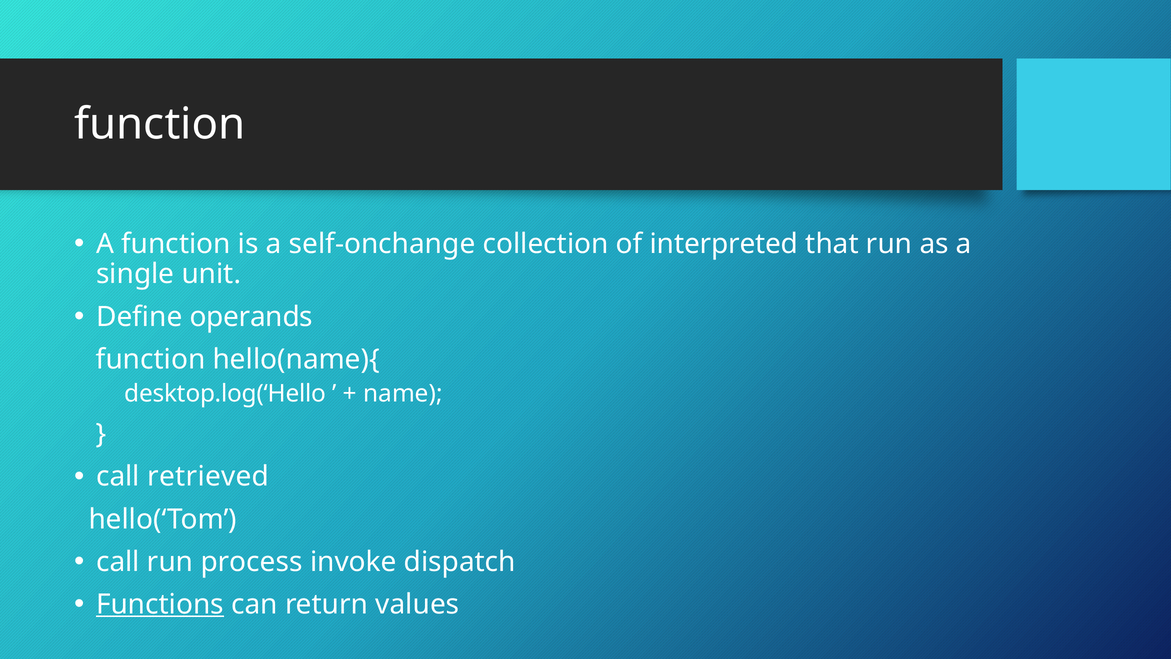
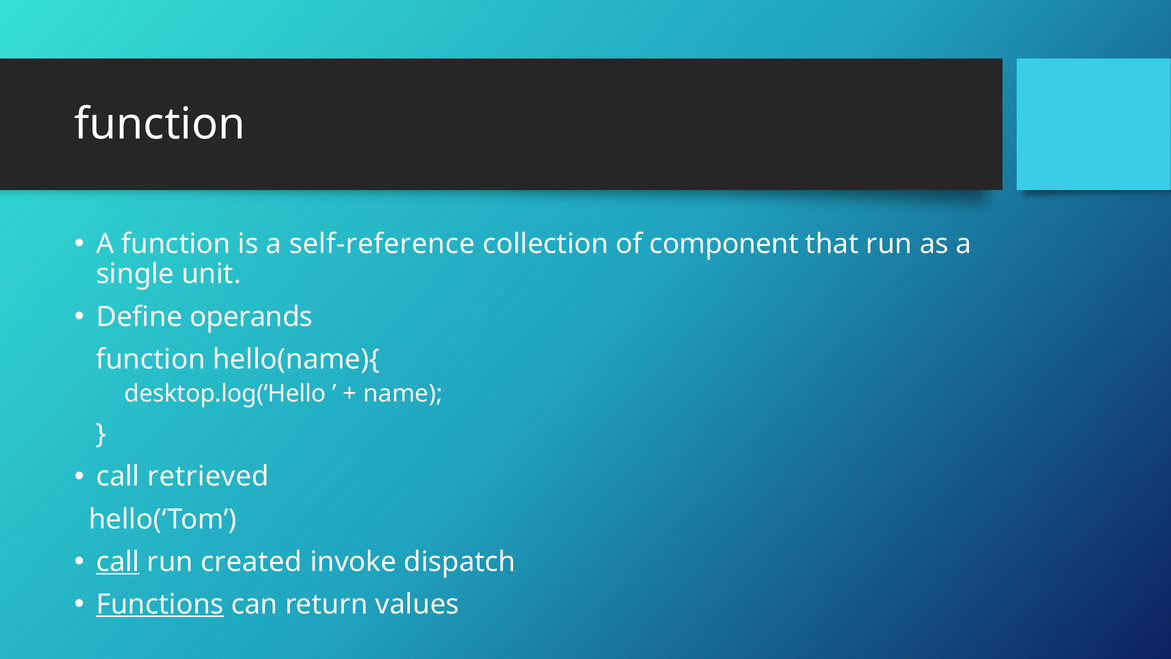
self-onchange: self-onchange -> self-reference
interpreted: interpreted -> component
call at (118, 561) underline: none -> present
process: process -> created
